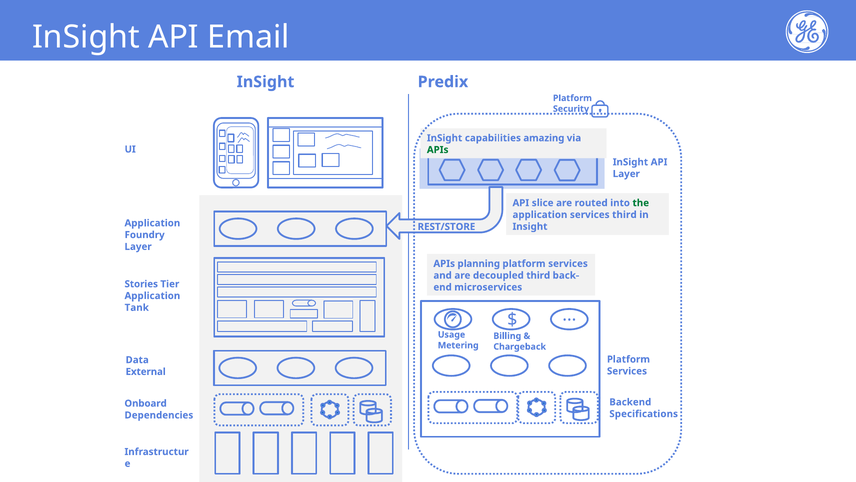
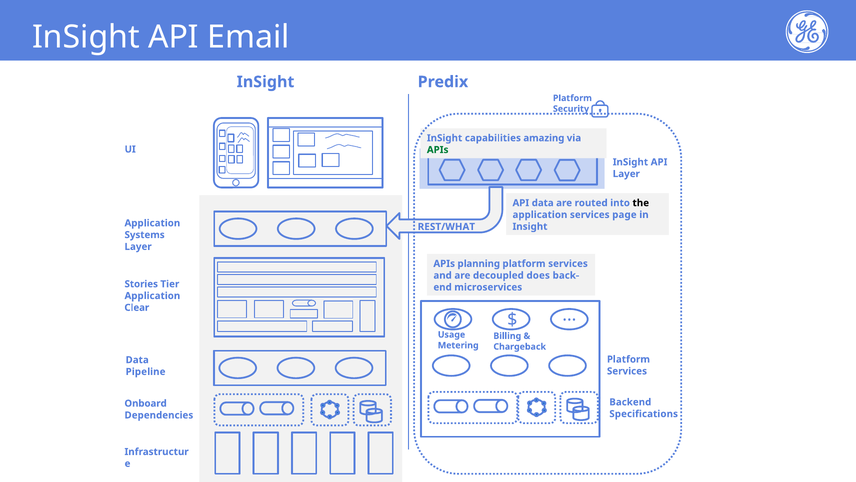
API slice: slice -> data
the colour: green -> black
services third: third -> page
REST/STORE: REST/STORE -> REST/WHAT
Foundry: Foundry -> Systems
decoupled third: third -> does
Tank: Tank -> Clear
External: External -> Pipeline
